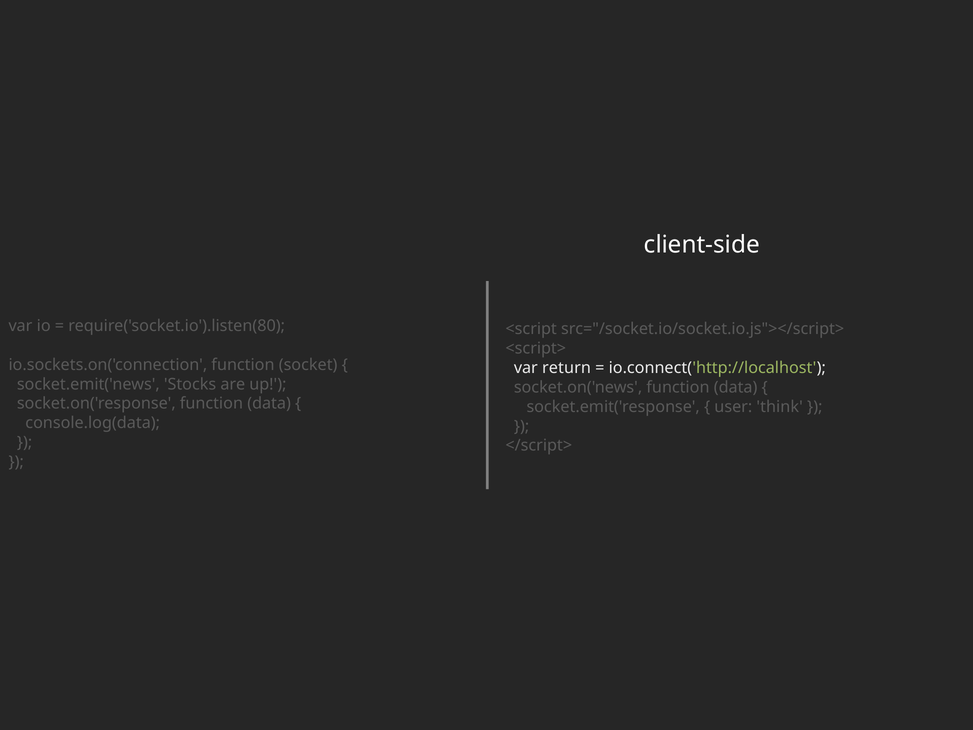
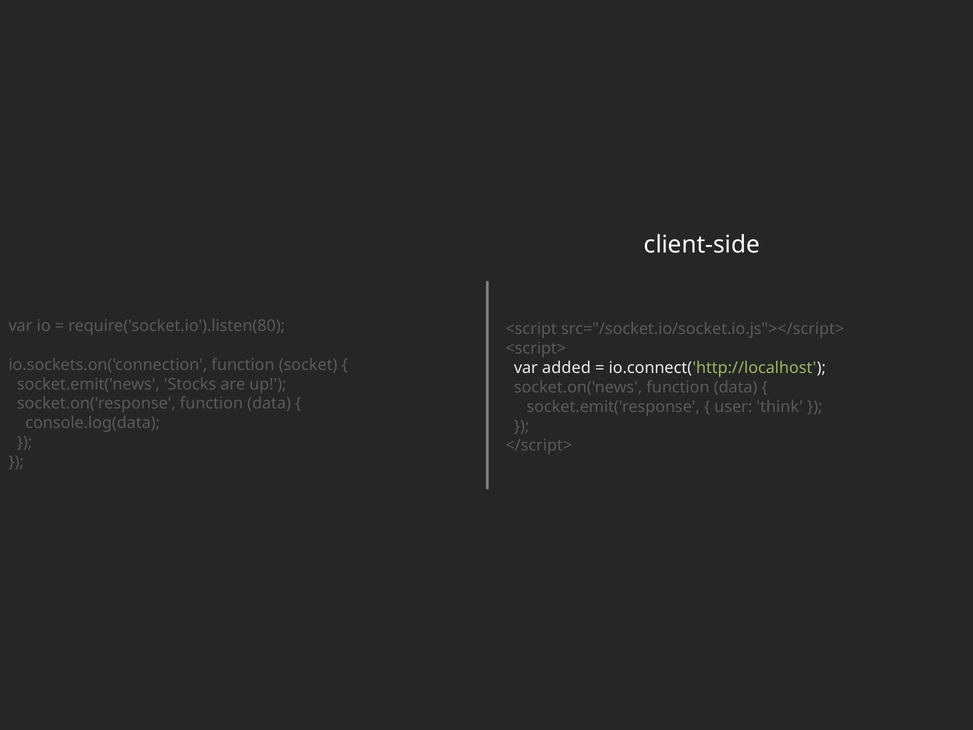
return: return -> added
